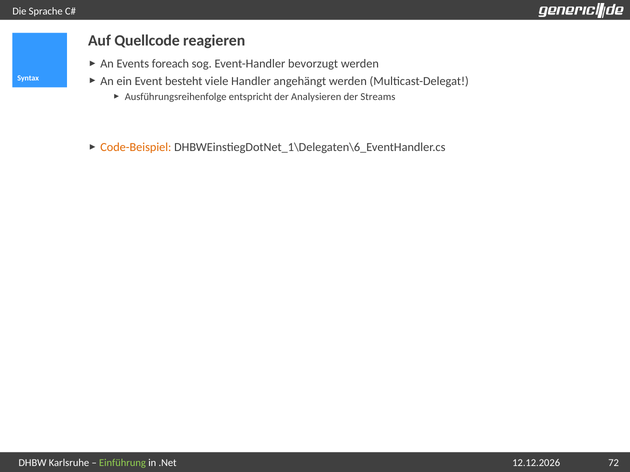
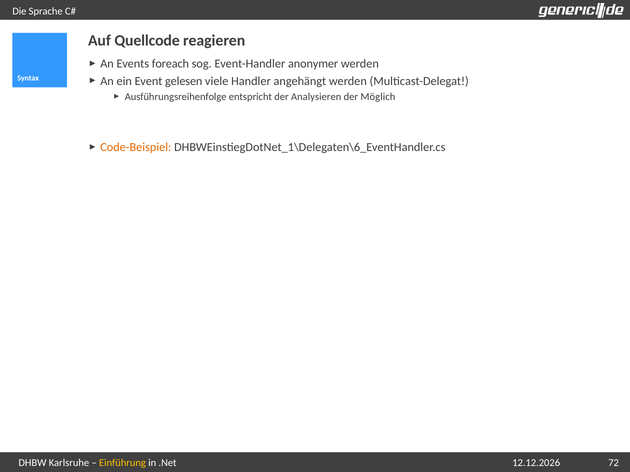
bevorzugt: bevorzugt -> anonymer
besteht: besteht -> gelesen
Streams: Streams -> Möglich
Einführung colour: light green -> yellow
